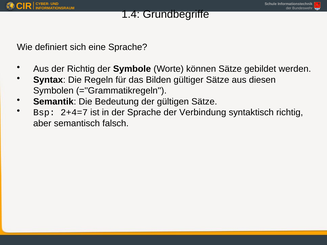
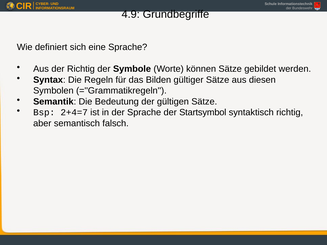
1.4: 1.4 -> 4.9
Verbindung: Verbindung -> Startsymbol
